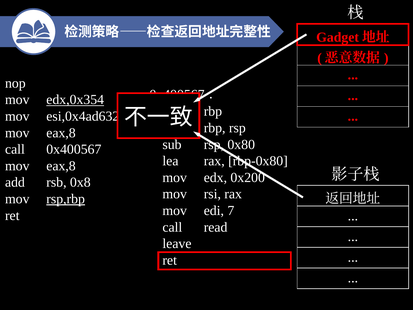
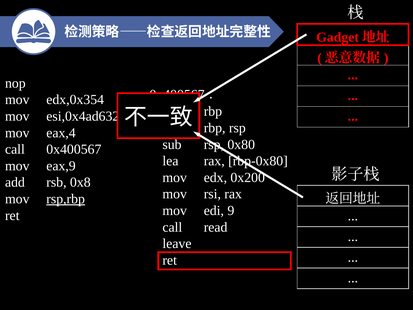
edx,0x354 underline: present -> none
eax,8 at (61, 133): eax,8 -> eax,4
eax,8 at (61, 166): eax,8 -> eax,9
7: 7 -> 9
